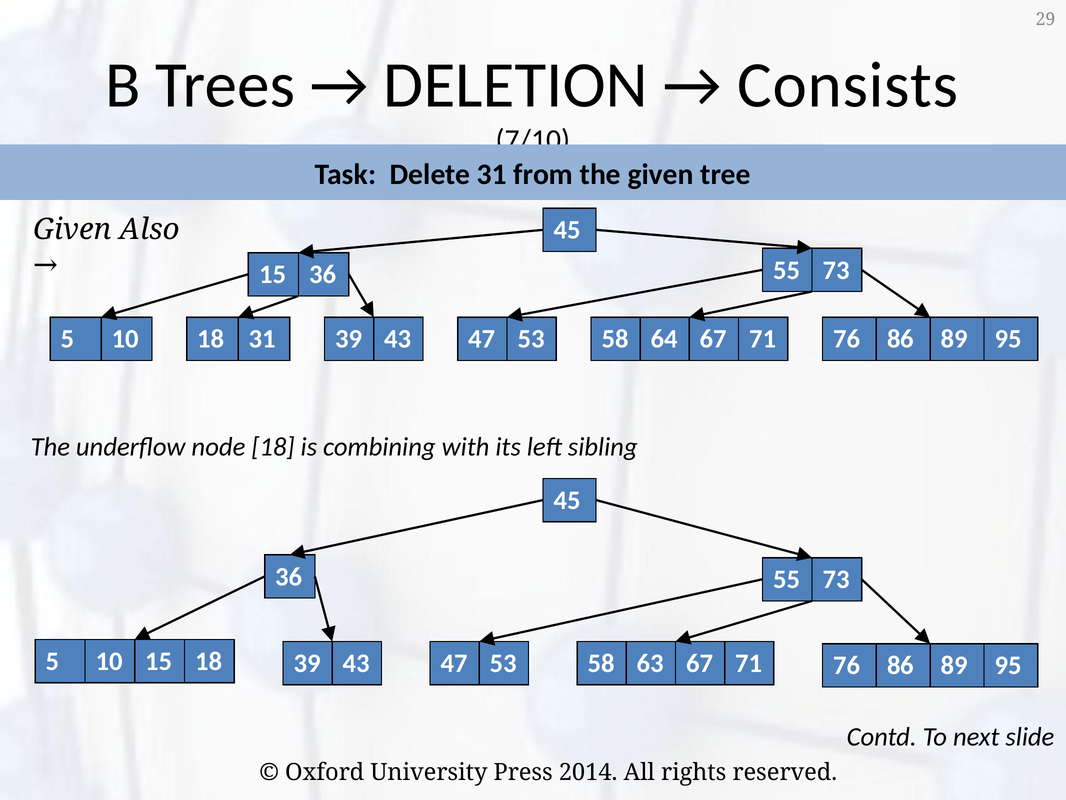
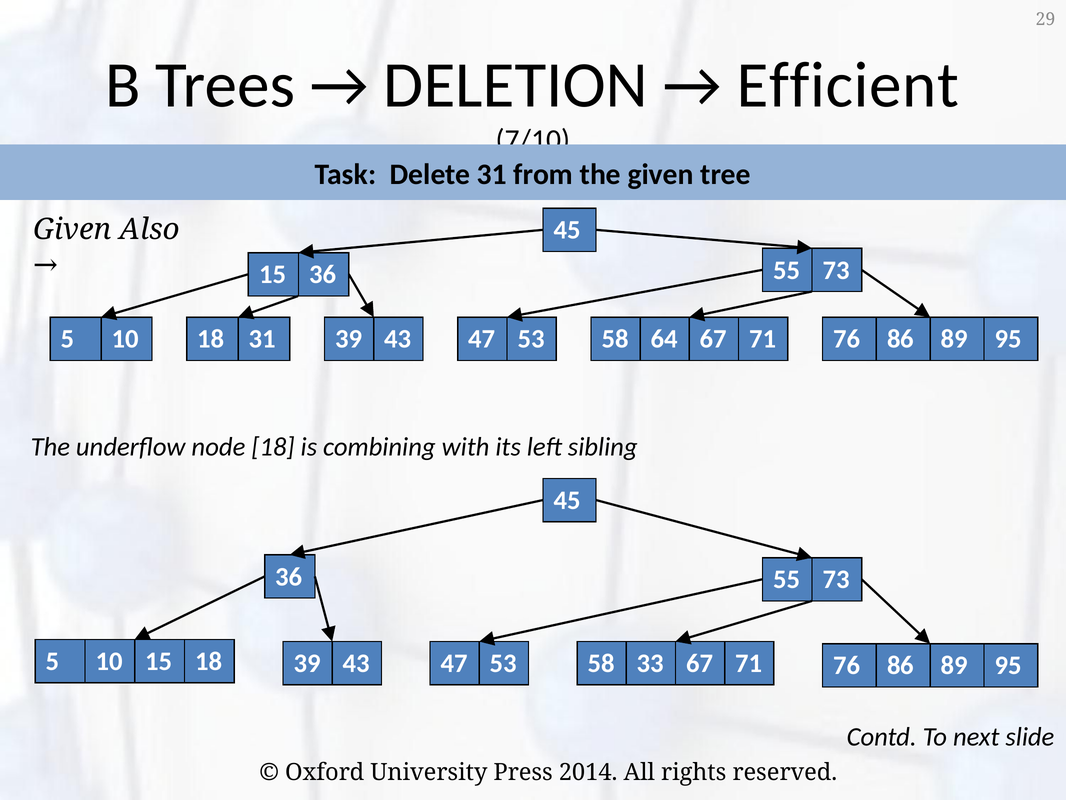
Consists: Consists -> Efficient
63: 63 -> 33
